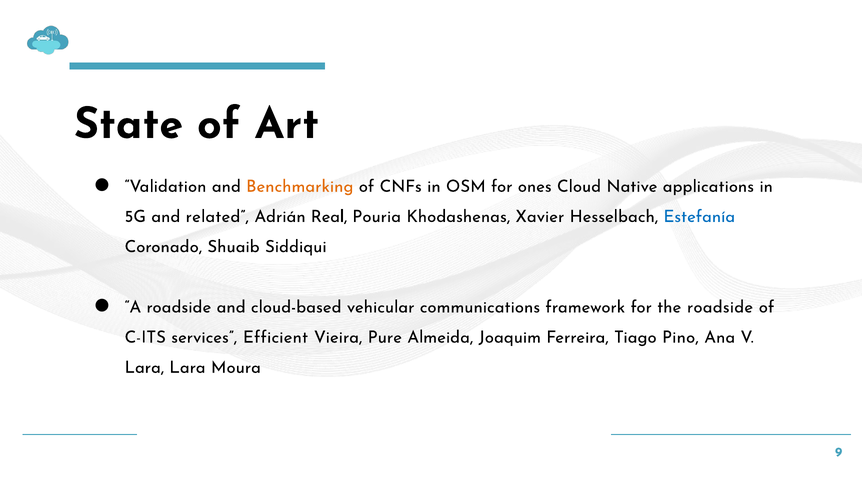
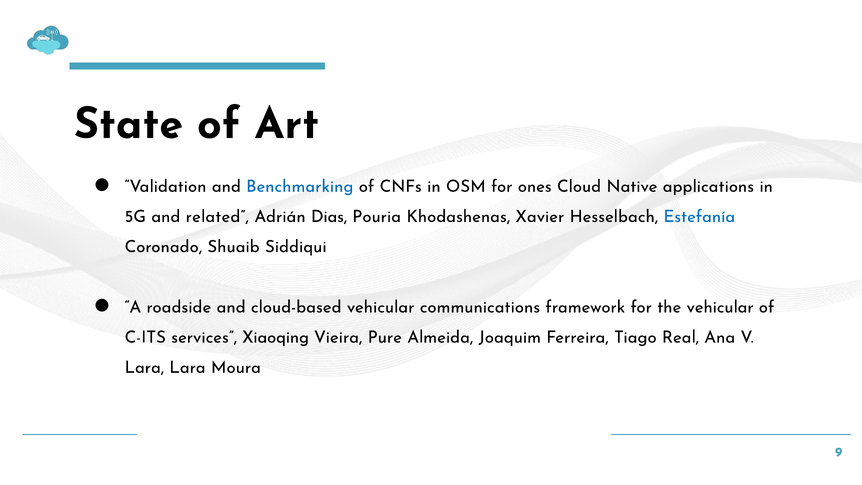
Benchmarking colour: orange -> blue
Real: Real -> Dias
the roadside: roadside -> vehicular
Efficient: Efficient -> Xiaoqing
Pino: Pino -> Real
